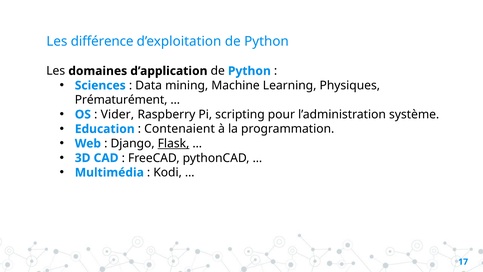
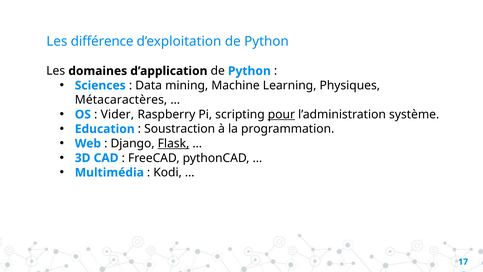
Prématurément: Prématurément -> Métacaractères
pour underline: none -> present
Contenaient: Contenaient -> Soustraction
